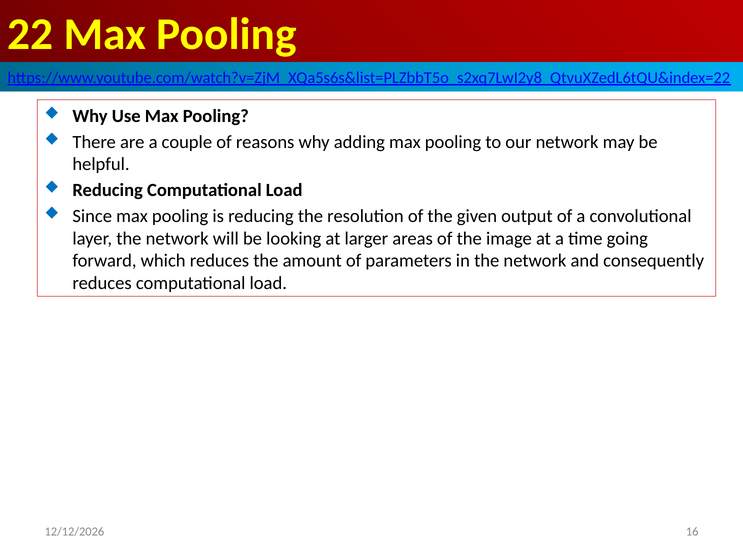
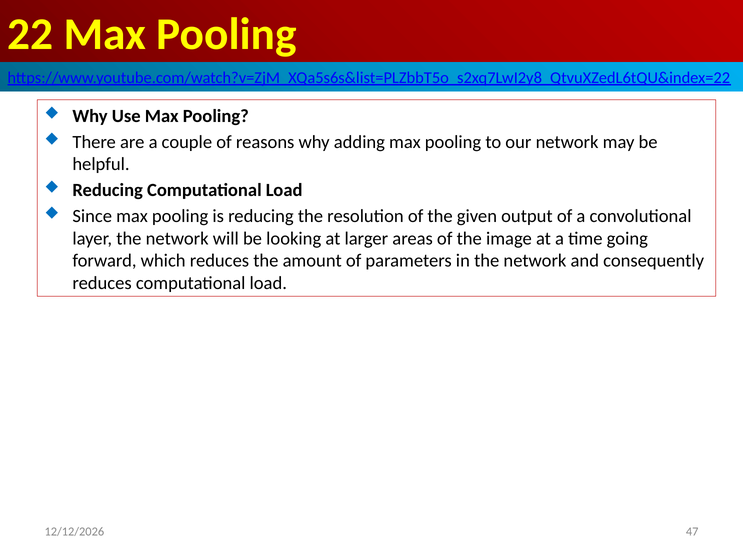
16: 16 -> 47
